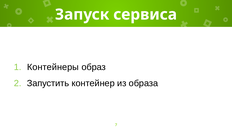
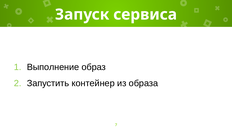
Контейнеры: Контейнеры -> Выполнение
